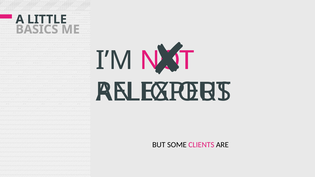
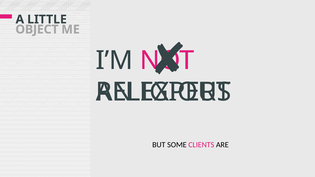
BASICS: BASICS -> OBJECT
